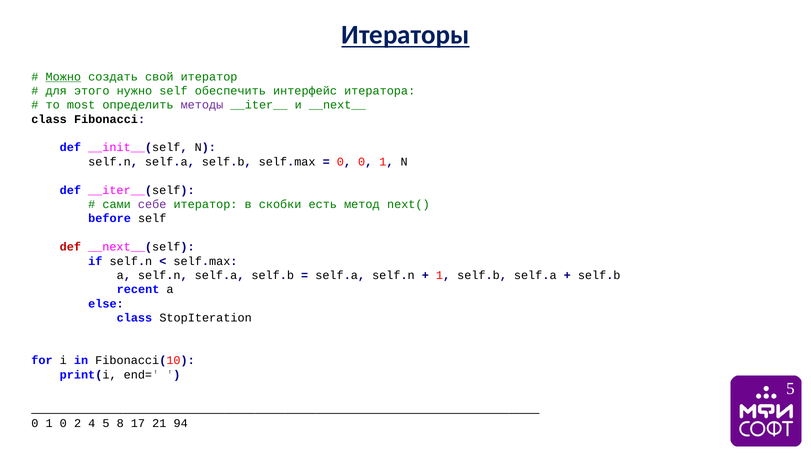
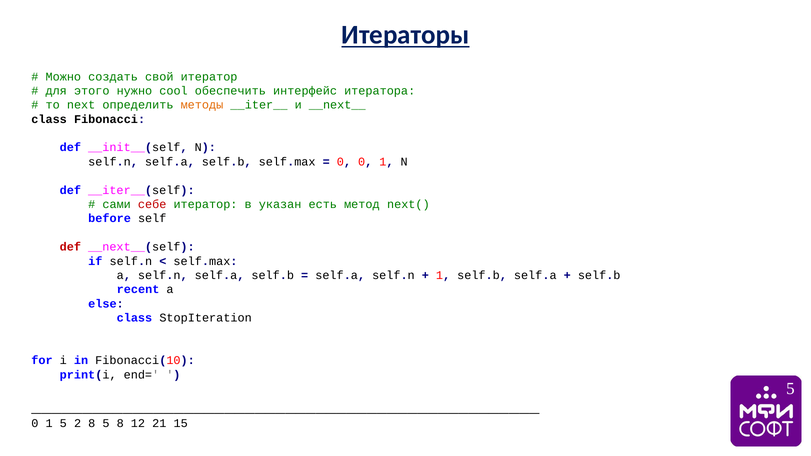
Можно underline: present -> none
нужно self: self -> cool
most: most -> next
методы colour: purple -> orange
себе colour: purple -> red
скобки: скобки -> указан
1 0: 0 -> 5
2 4: 4 -> 8
17: 17 -> 12
94: 94 -> 15
